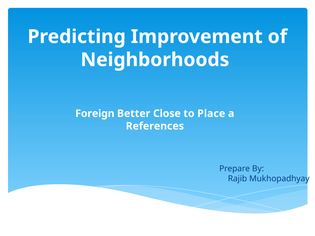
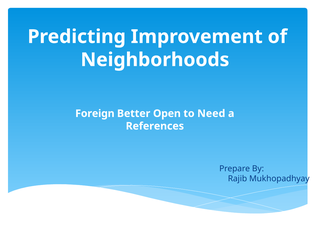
Close: Close -> Open
Place: Place -> Need
